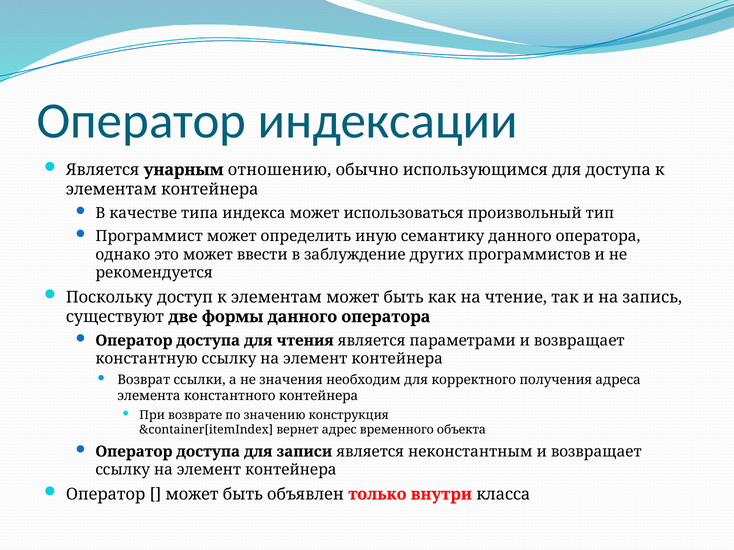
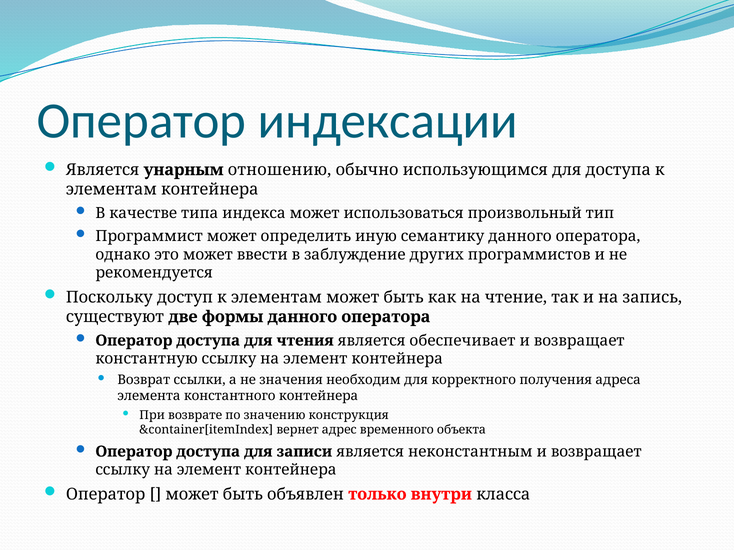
параметрами: параметрами -> обеспечивает
